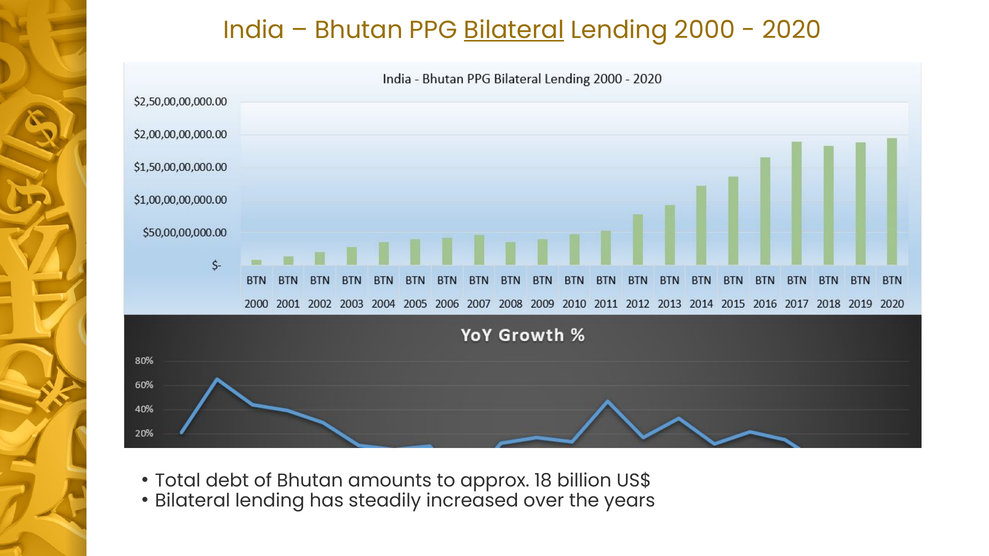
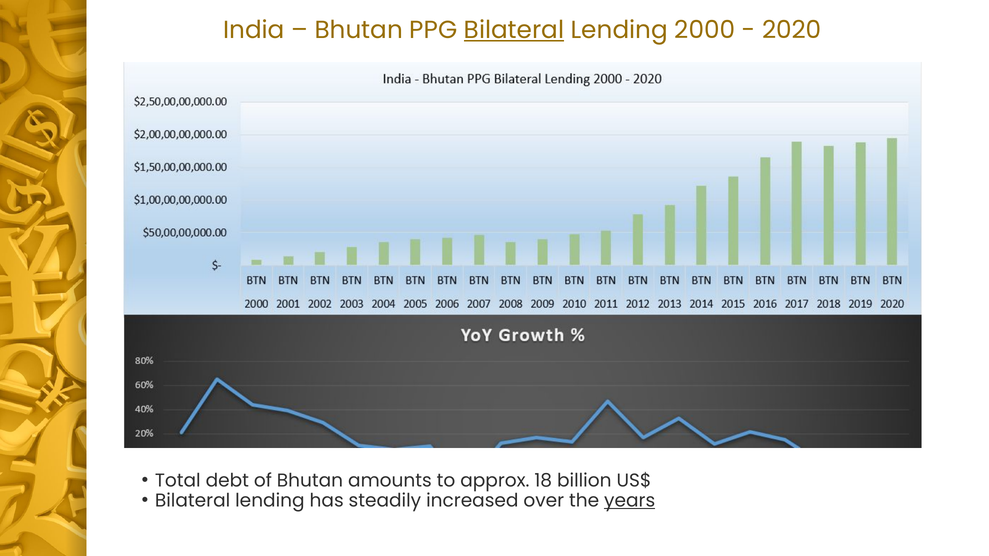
years underline: none -> present
